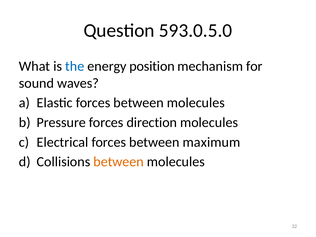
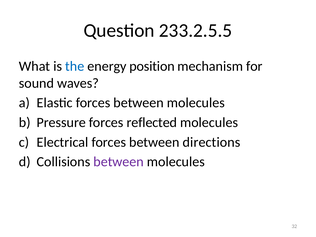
593.0.5.0: 593.0.5.0 -> 233.2.5.5
direction: direction -> reflected
maximum: maximum -> directions
between at (119, 162) colour: orange -> purple
